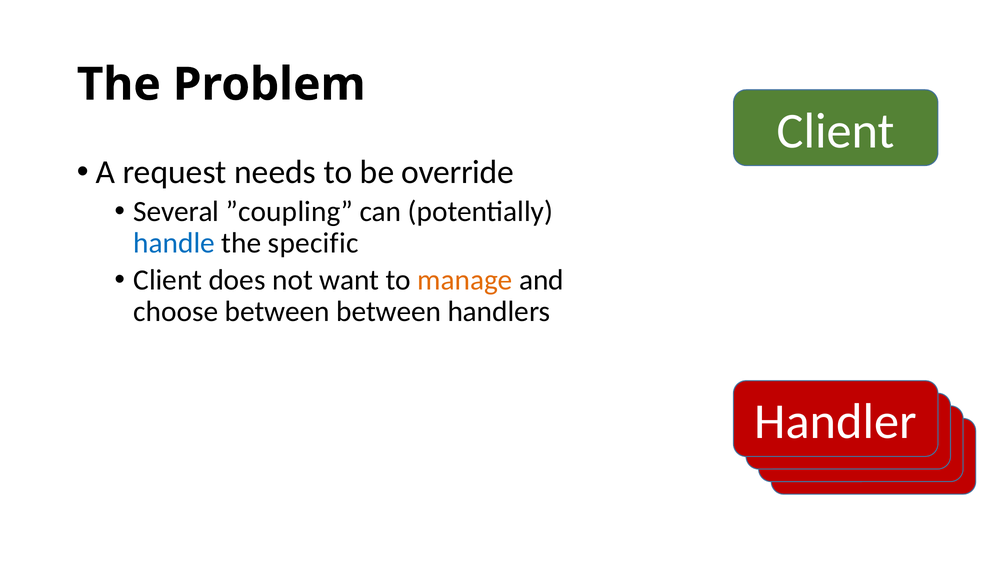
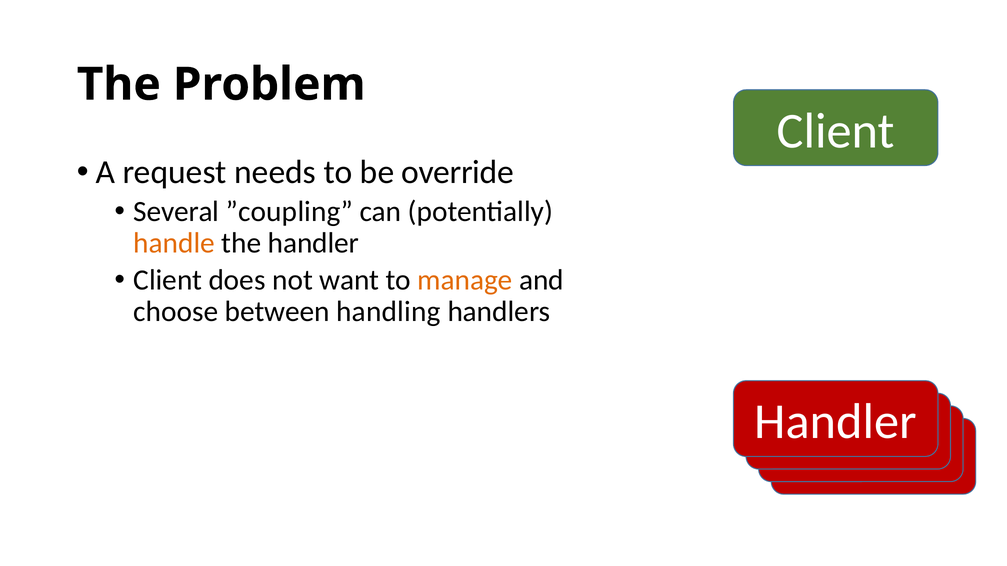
handle colour: blue -> orange
the specific: specific -> handler
between between: between -> handling
